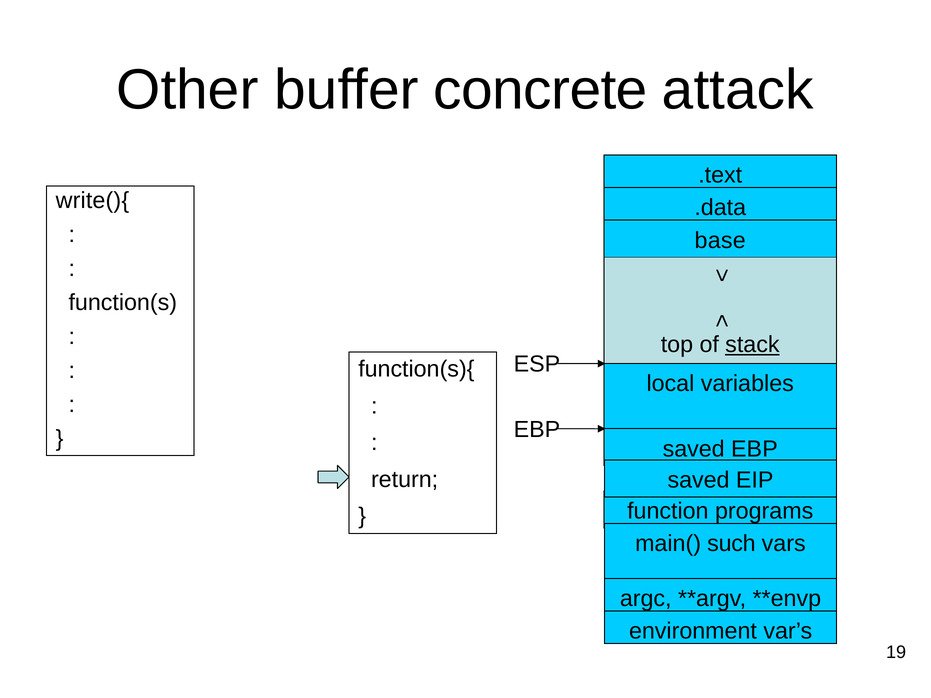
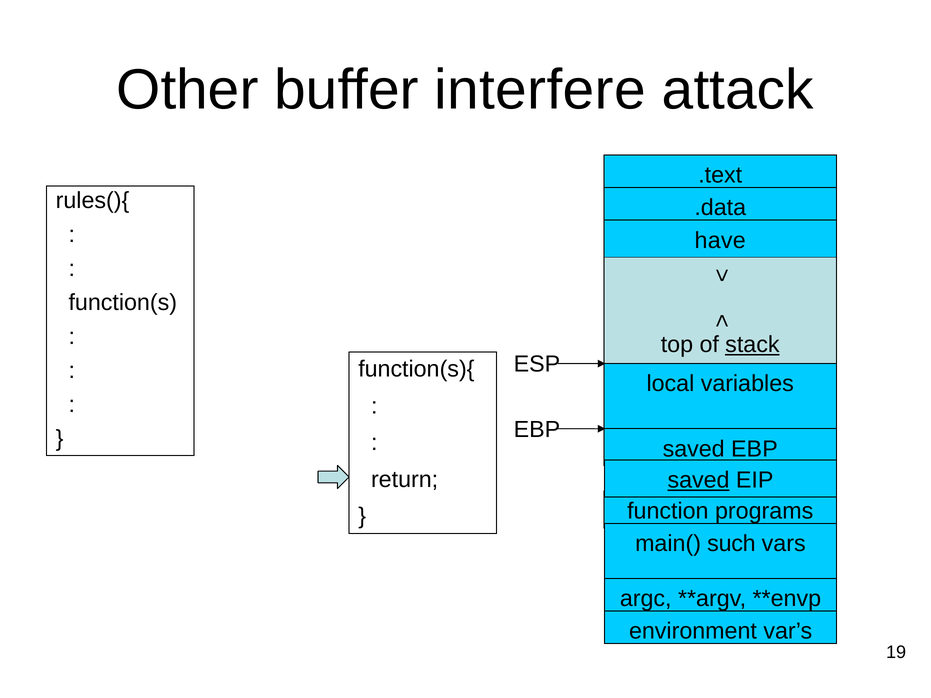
concrete: concrete -> interfere
write(){: write(){ -> rules(){
base: base -> have
saved at (699, 480) underline: none -> present
